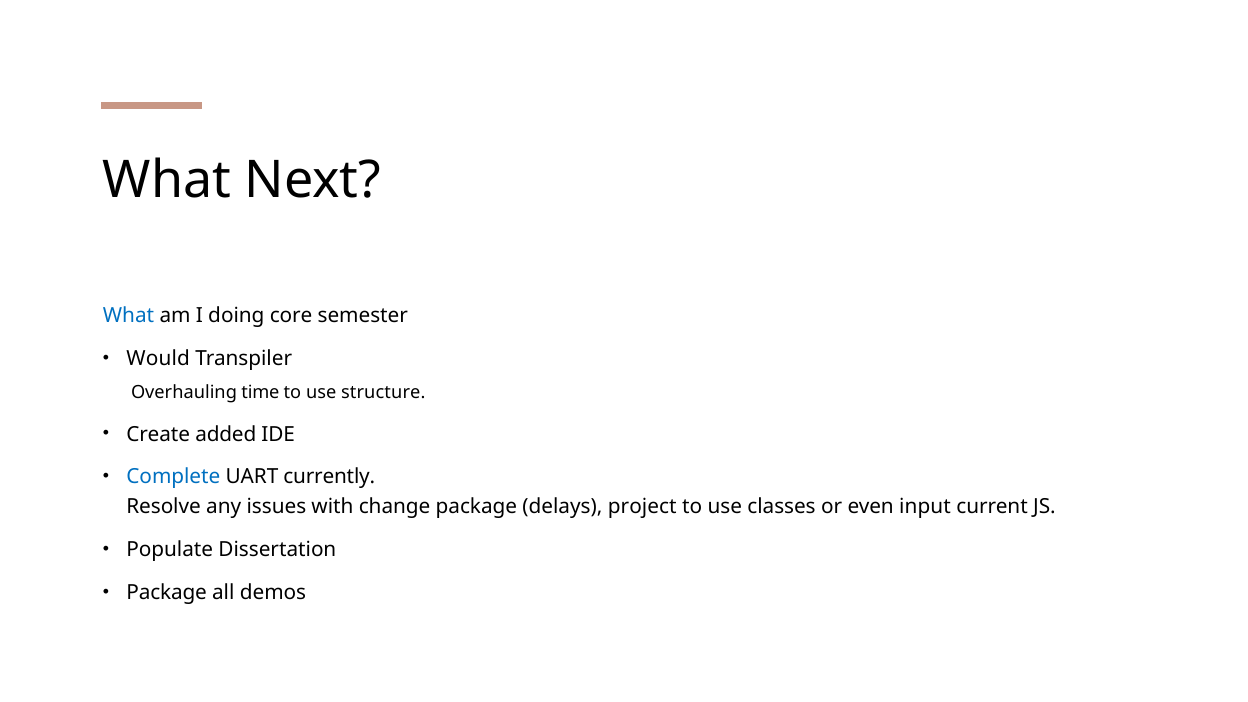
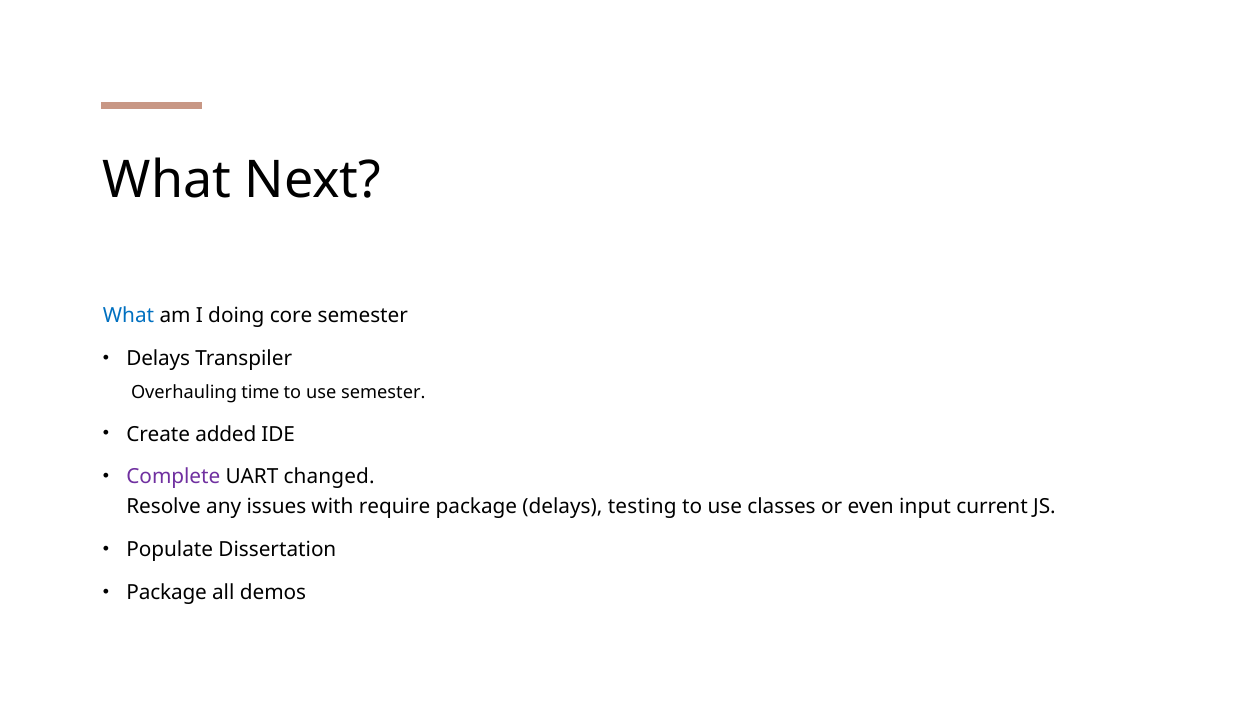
Would at (158, 359): Would -> Delays
use structure: structure -> semester
Complete colour: blue -> purple
currently: currently -> changed
change: change -> require
project: project -> testing
